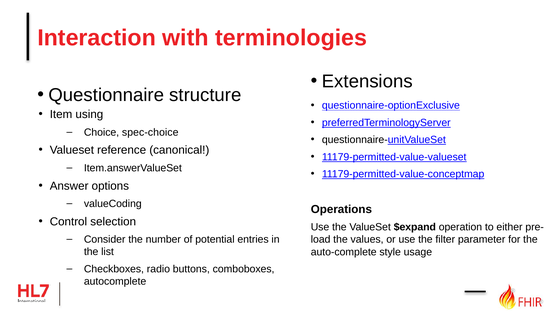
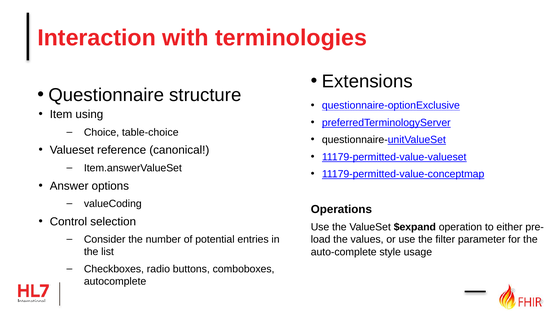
spec-choice: spec-choice -> table-choice
